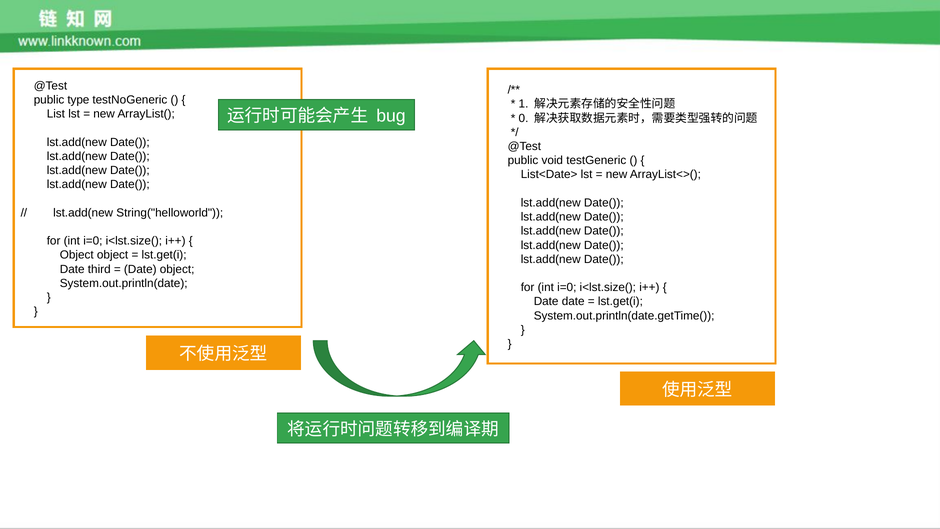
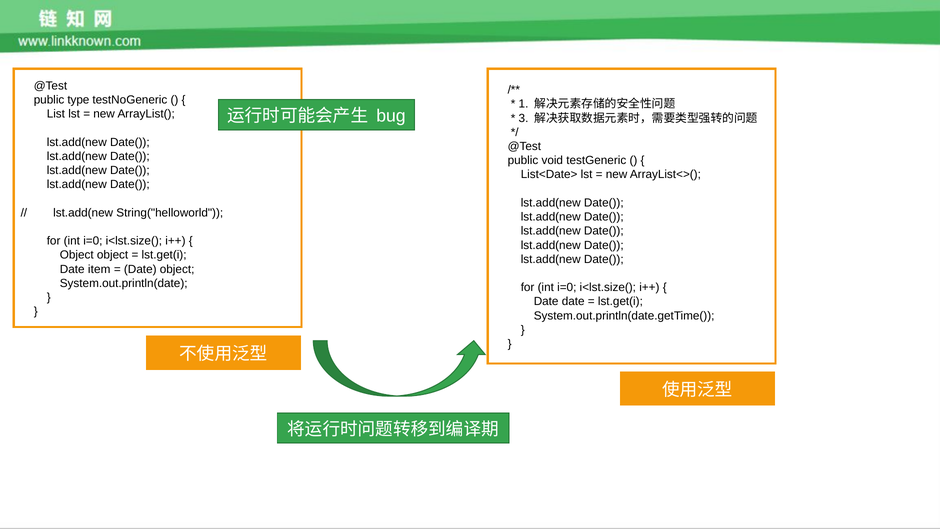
0: 0 -> 3
third: third -> item
